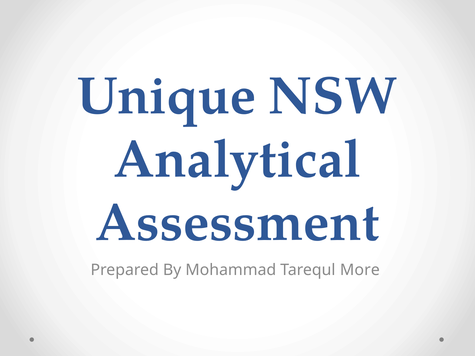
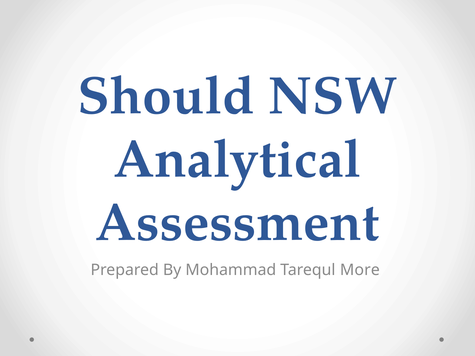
Unique: Unique -> Should
